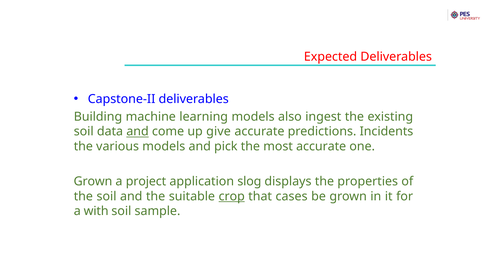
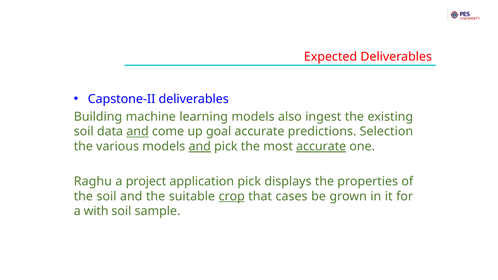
give: give -> goal
Incidents: Incidents -> Selection
and at (200, 147) underline: none -> present
accurate at (321, 147) underline: none -> present
Grown at (93, 181): Grown -> Raghu
application slog: slog -> pick
